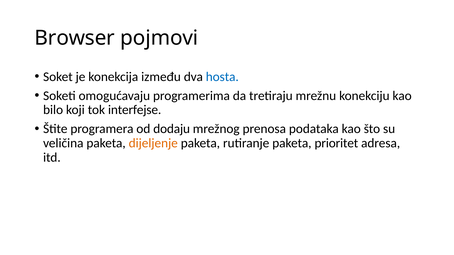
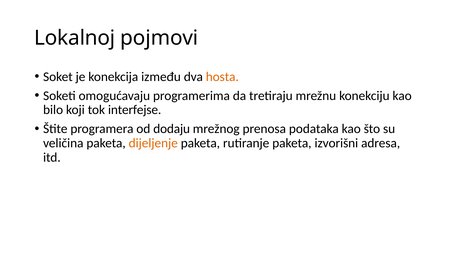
Browser: Browser -> Lokalnoj
hosta colour: blue -> orange
prioritet: prioritet -> izvorišni
